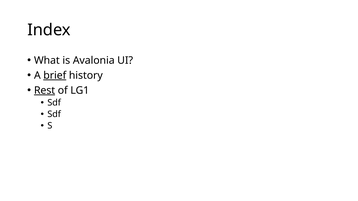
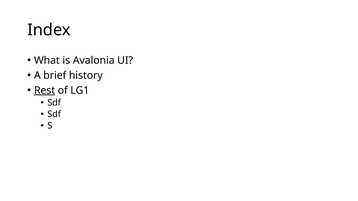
brief underline: present -> none
